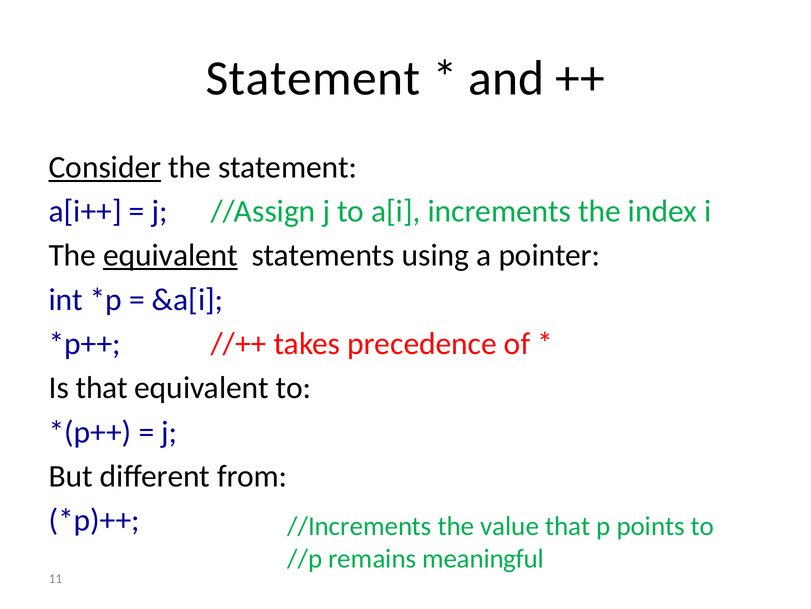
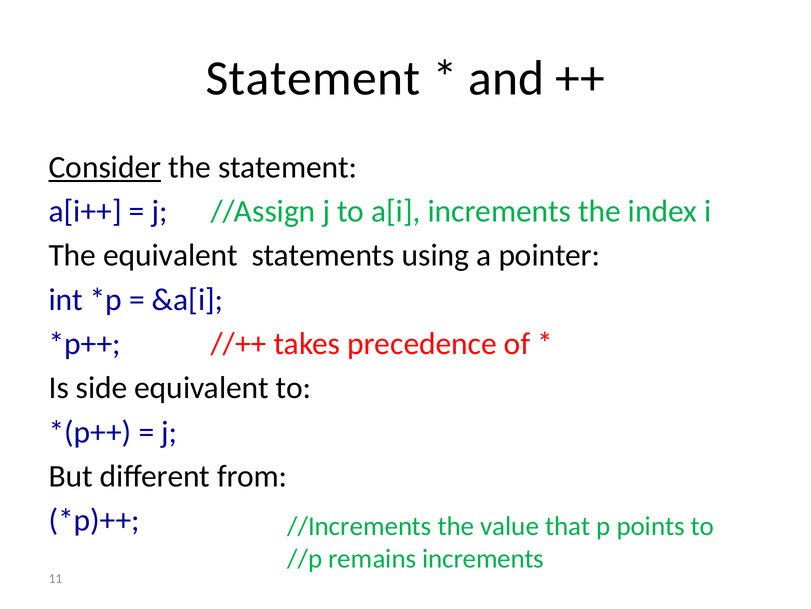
equivalent at (170, 255) underline: present -> none
Is that: that -> side
remains meaningful: meaningful -> increments
